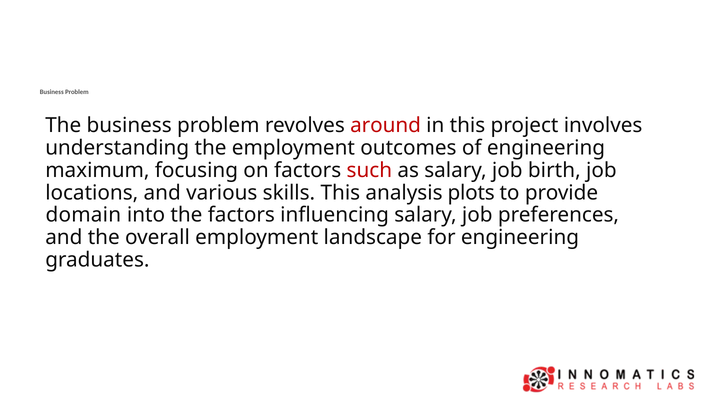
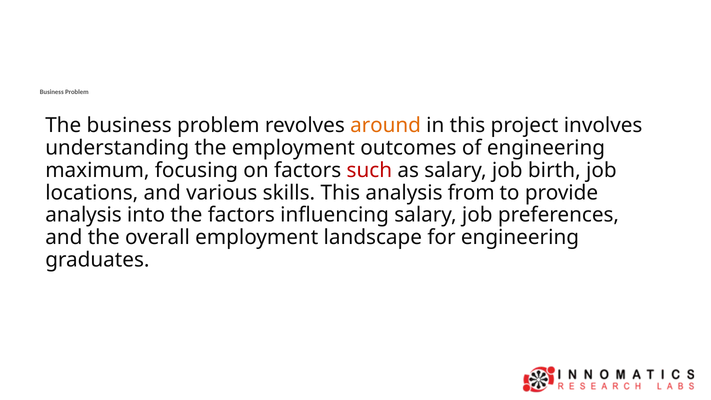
around colour: red -> orange
plots: plots -> from
domain at (83, 215): domain -> analysis
